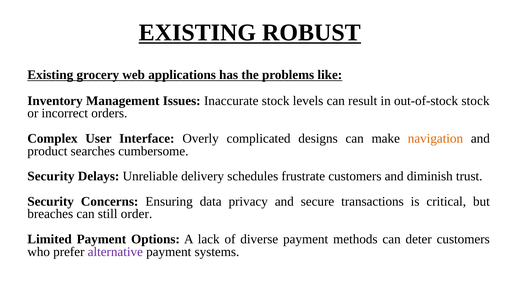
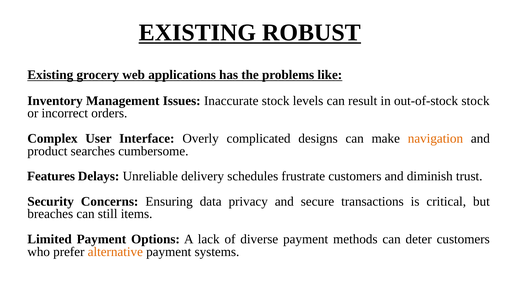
Security at (51, 176): Security -> Features
order: order -> items
alternative colour: purple -> orange
